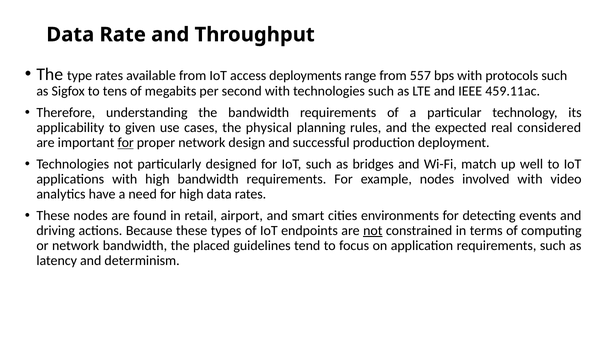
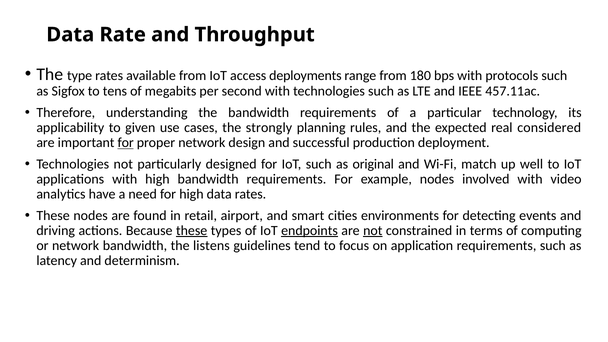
557: 557 -> 180
459.11ac: 459.11ac -> 457.11ac
physical: physical -> strongly
bridges: bridges -> original
these at (192, 231) underline: none -> present
endpoints underline: none -> present
placed: placed -> listens
